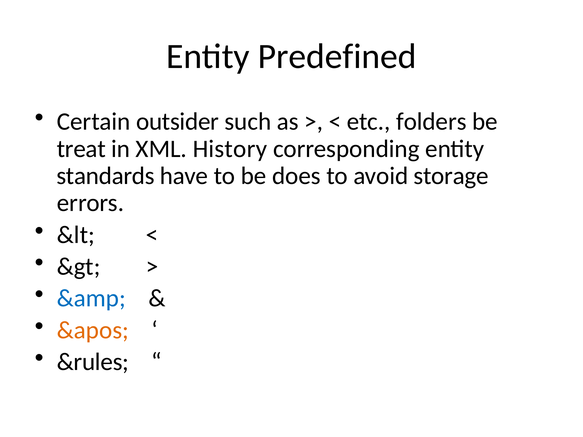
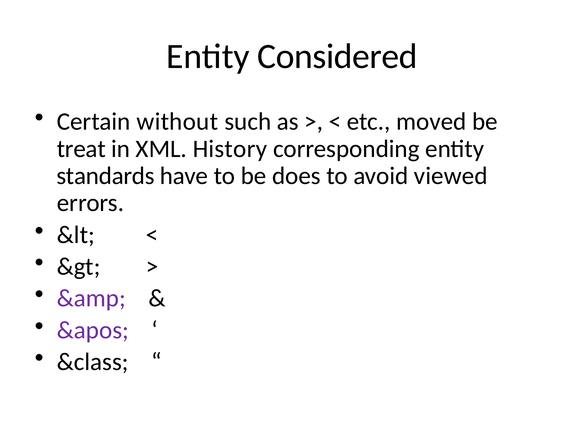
Predefined: Predefined -> Considered
outsider: outsider -> without
folders: folders -> moved
storage: storage -> viewed
&amp colour: blue -> purple
&apos colour: orange -> purple
&rules: &rules -> &class
